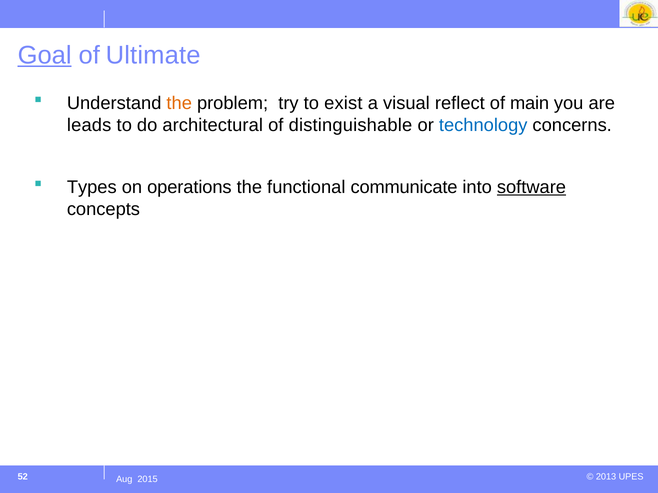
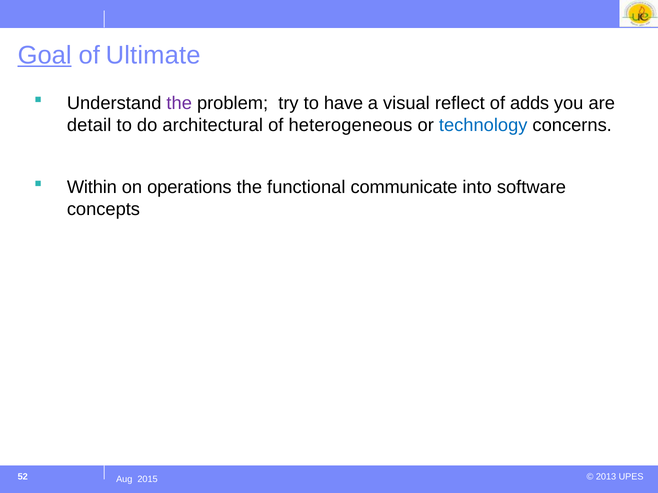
the at (179, 103) colour: orange -> purple
exist: exist -> have
main: main -> adds
leads: leads -> detail
distinguishable: distinguishable -> heterogeneous
Types: Types -> Within
software underline: present -> none
